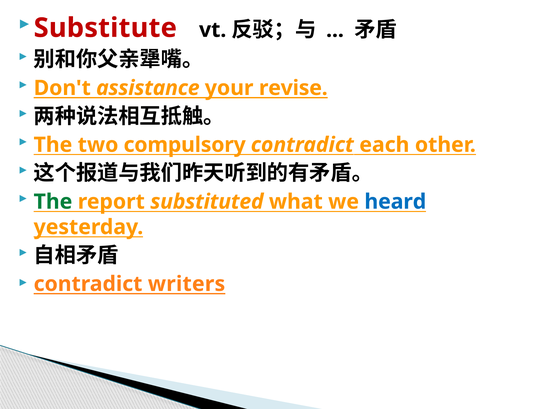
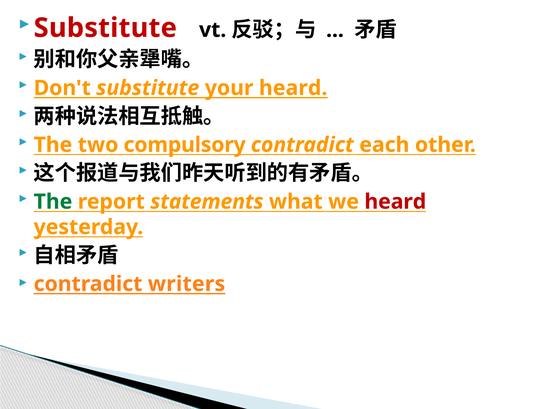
Don't assistance: assistance -> substitute
your revise: revise -> heard
substituted: substituted -> statements
heard at (395, 202) colour: blue -> red
